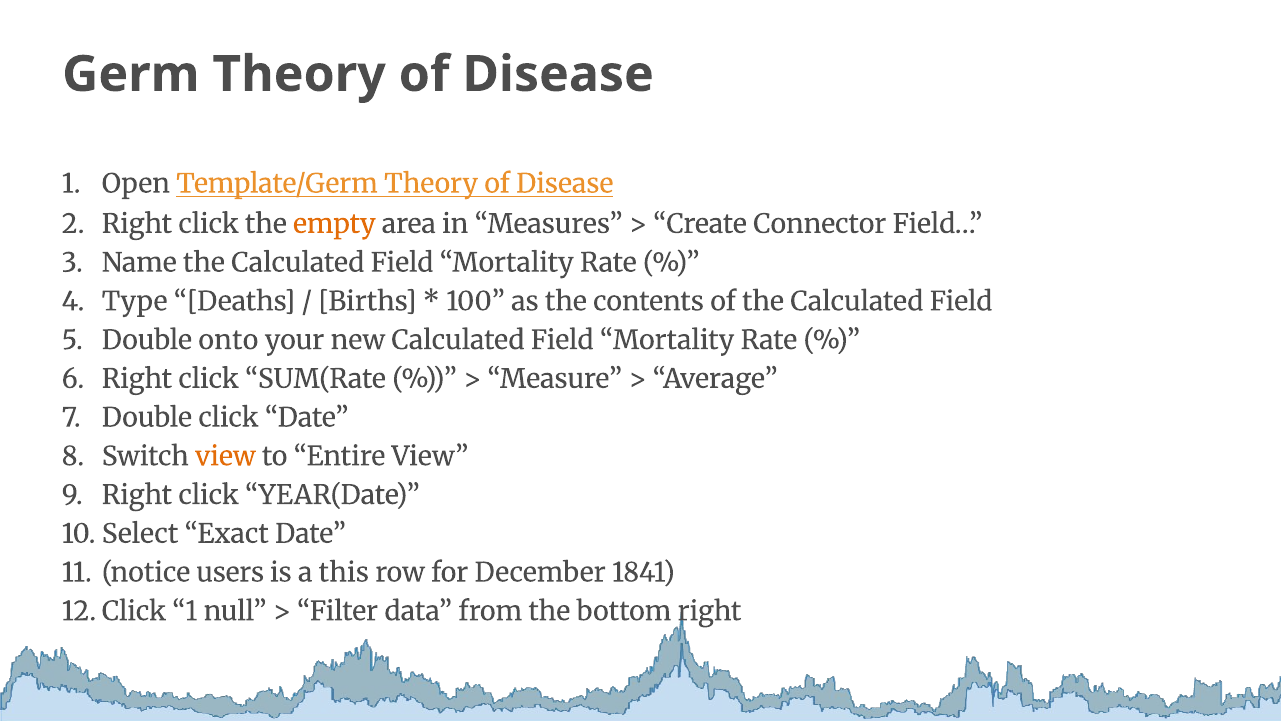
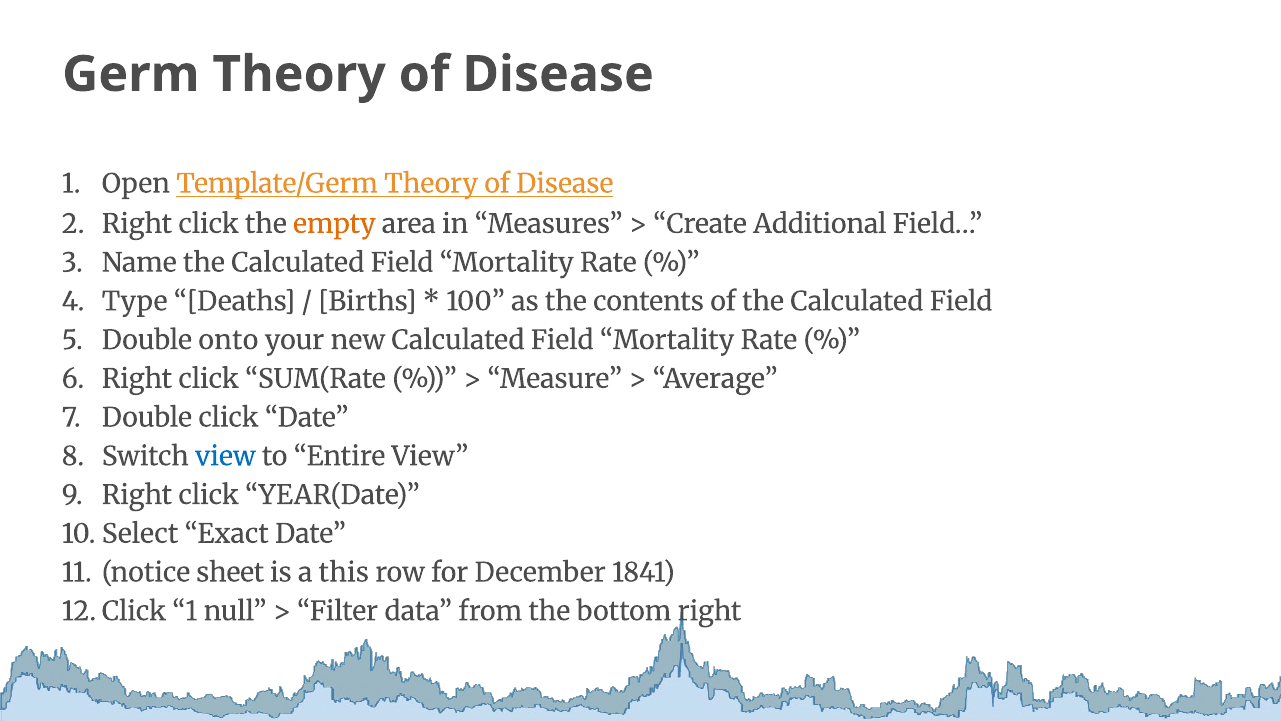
Connector: Connector -> Additional
view at (225, 456) colour: orange -> blue
users: users -> sheet
